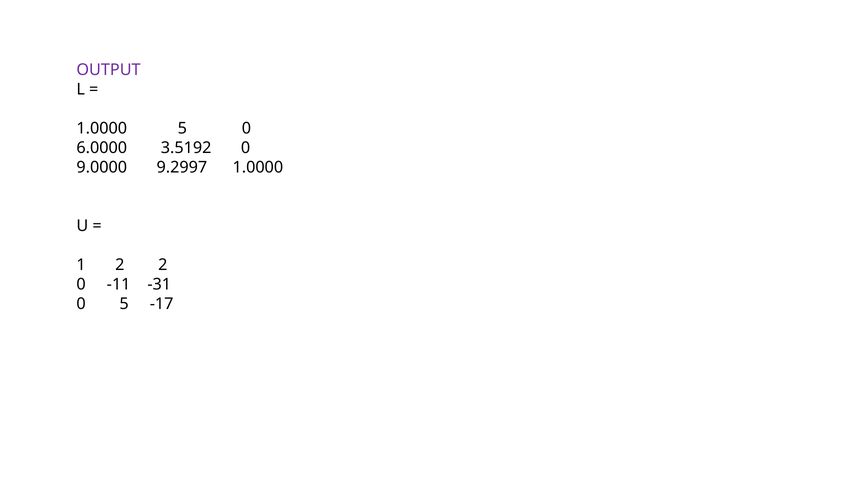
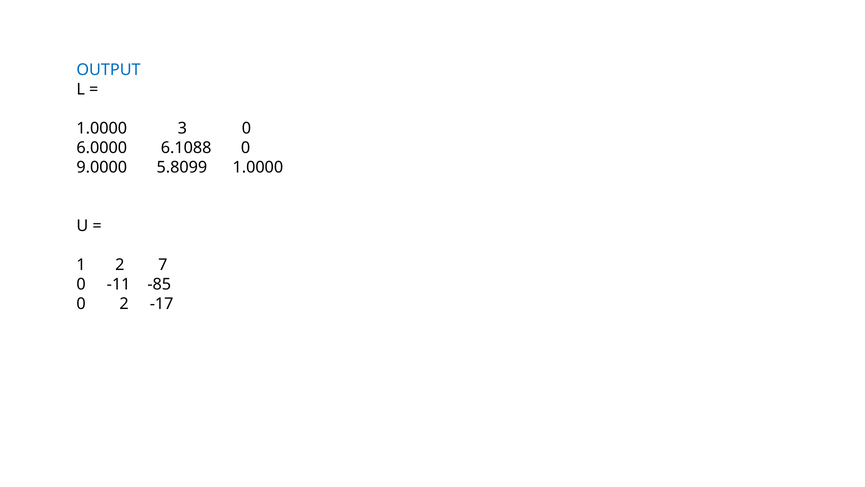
OUTPUT colour: purple -> blue
1.0000 5: 5 -> 3
3.5192: 3.5192 -> 6.1088
9.2997: 9.2997 -> 5.8099
2 2: 2 -> 7
-31: -31 -> -85
0 5: 5 -> 2
